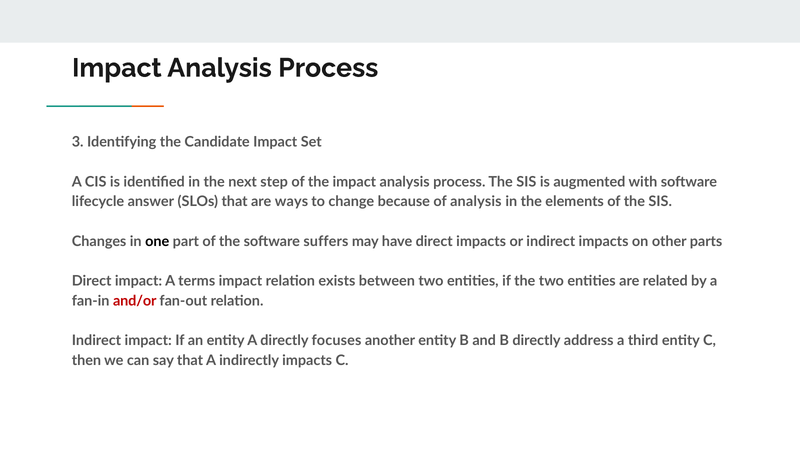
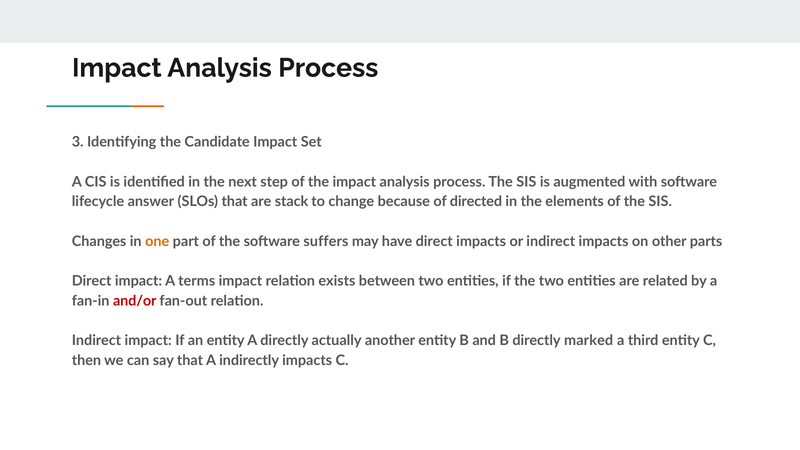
ways: ways -> stack
of analysis: analysis -> directed
one colour: black -> orange
focuses: focuses -> actually
address: address -> marked
